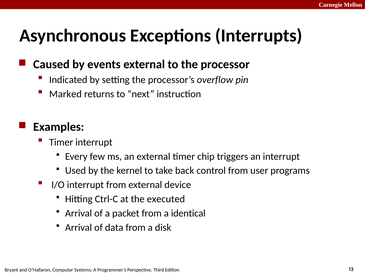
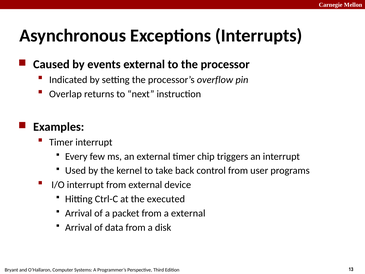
Marked: Marked -> Overlap
a identical: identical -> external
